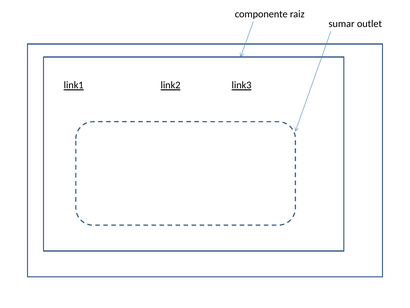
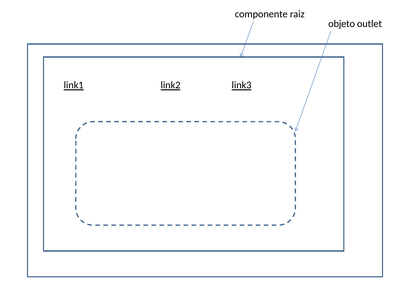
sumar: sumar -> objeto
